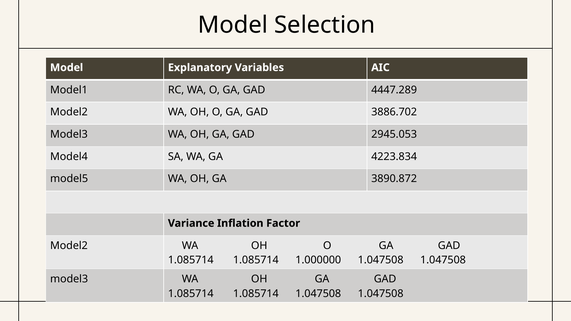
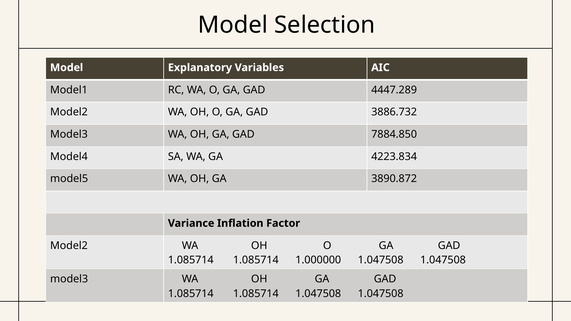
3886.702: 3886.702 -> 3886.732
2945.053: 2945.053 -> 7884.850
